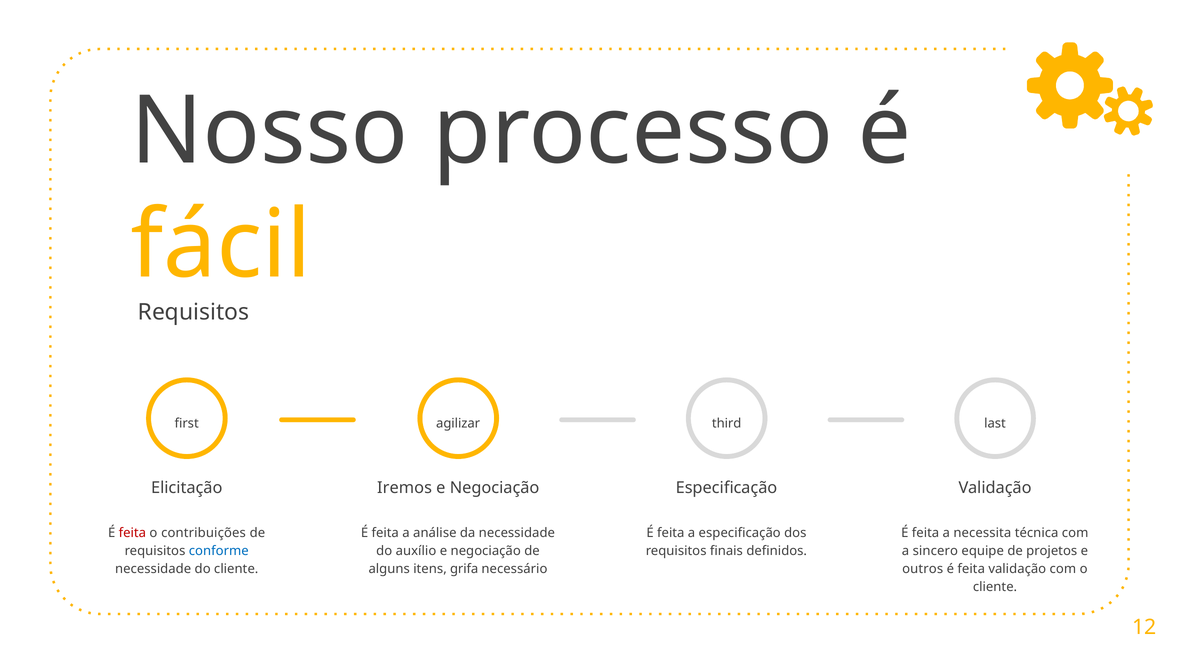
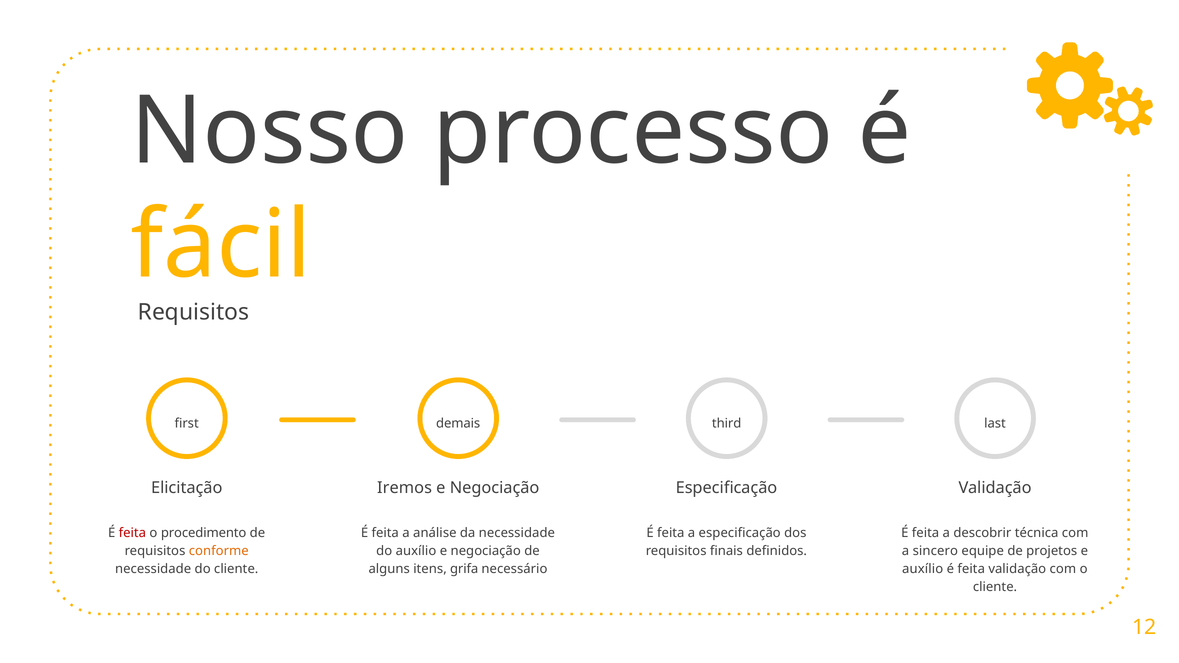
agilizar: agilizar -> demais
contribuições: contribuições -> procedimento
necessita: necessita -> descobrir
conforme colour: blue -> orange
outros at (923, 569): outros -> auxílio
